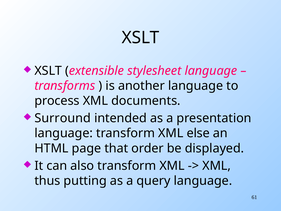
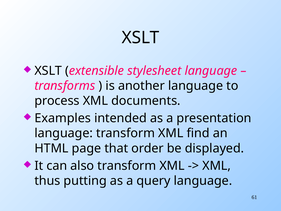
Surround: Surround -> Examples
else: else -> find
